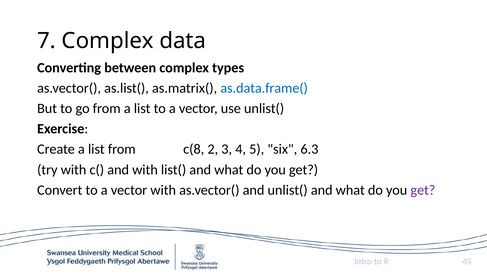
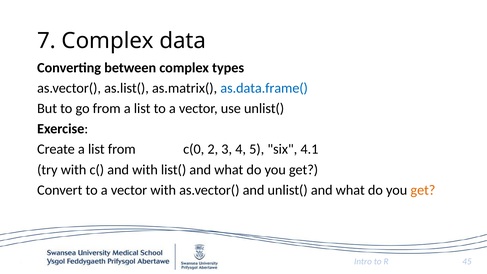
c(8: c(8 -> c(0
6.3: 6.3 -> 4.1
get at (423, 190) colour: purple -> orange
